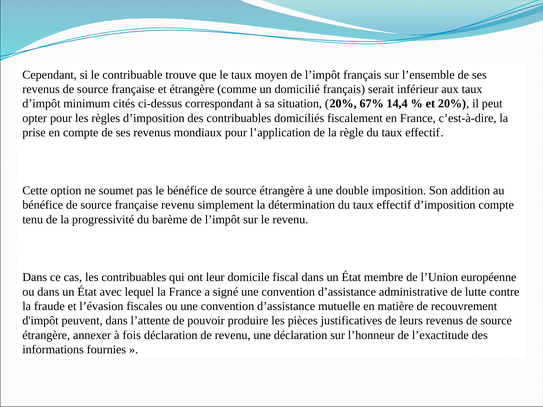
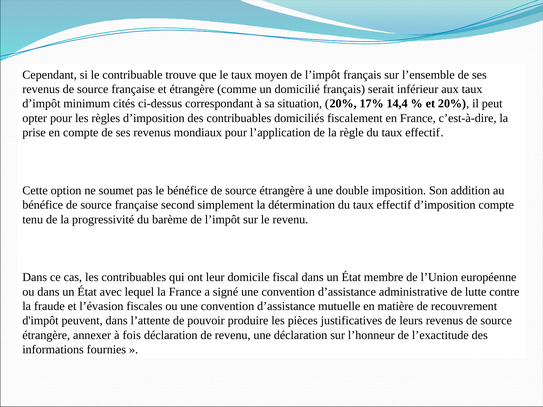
67%: 67% -> 17%
française revenu: revenu -> second
